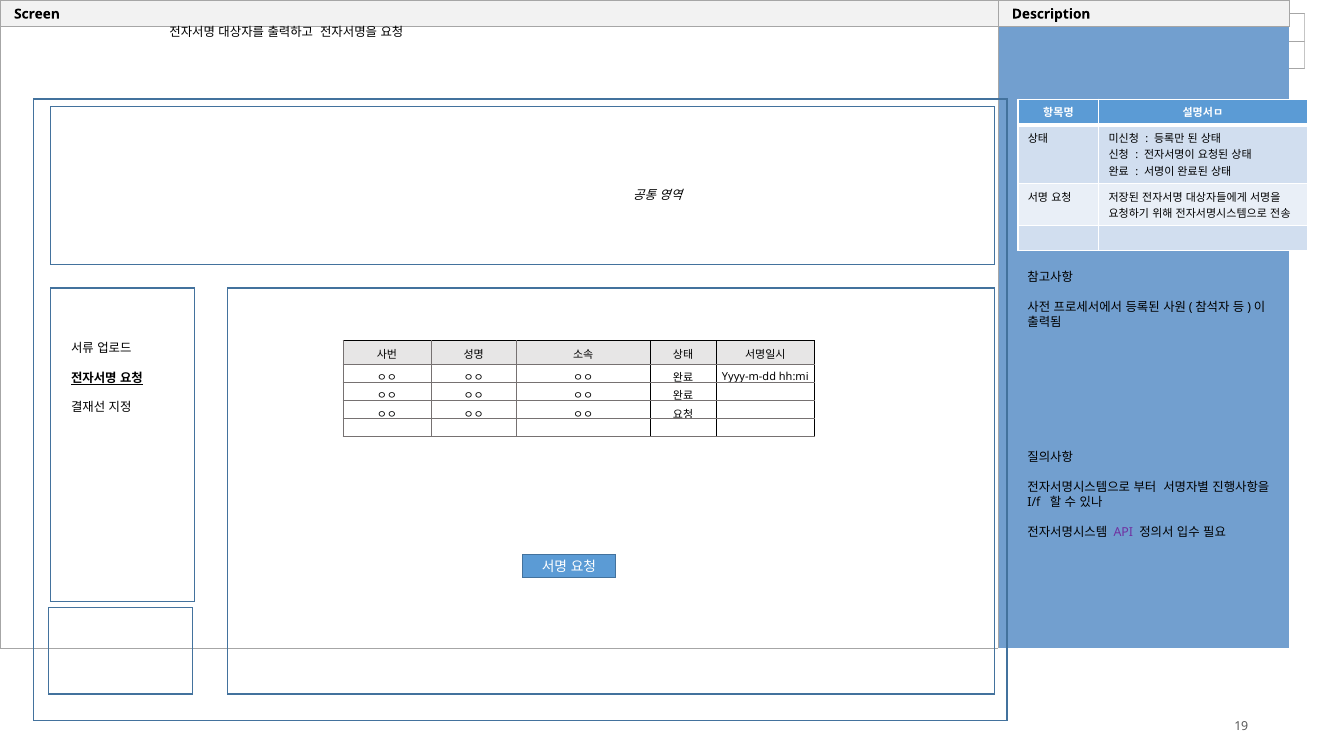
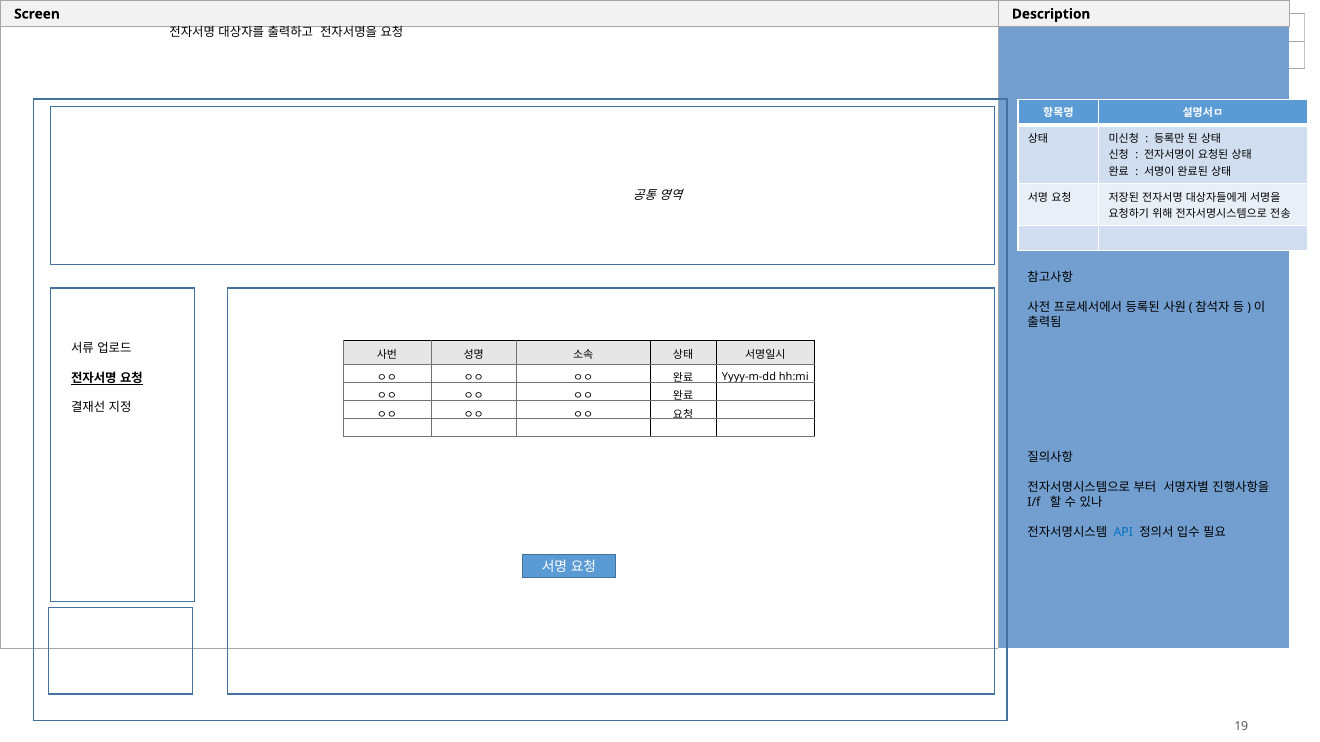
API colour: purple -> blue
